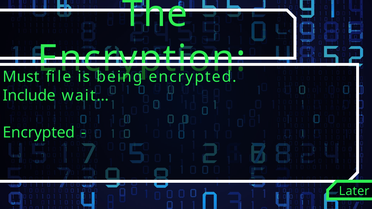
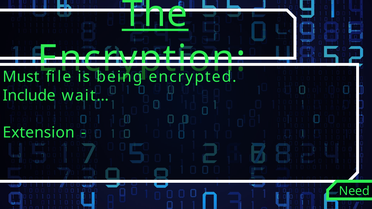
The underline: none -> present
Encrypted at (39, 133): Encrypted -> Extension
Later: Later -> Need
